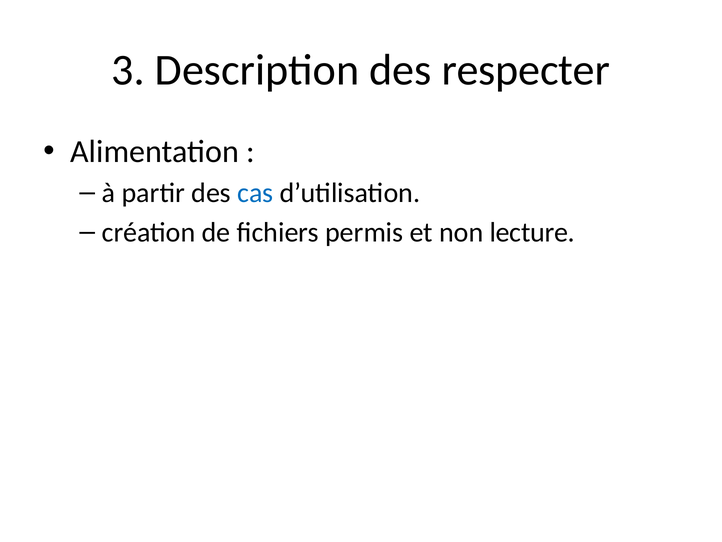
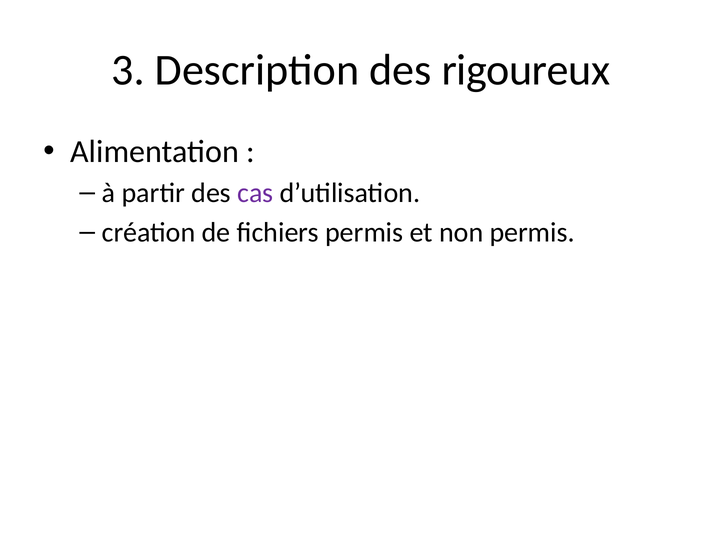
respecter: respecter -> rigoureux
cas colour: blue -> purple
non lecture: lecture -> permis
